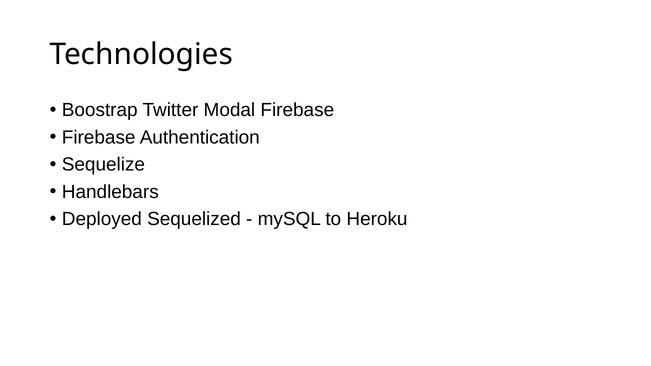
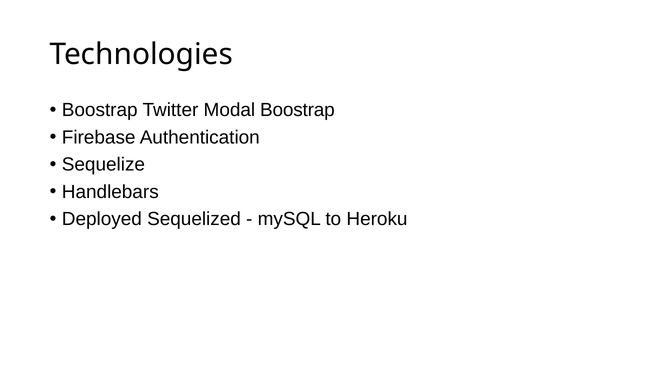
Modal Firebase: Firebase -> Boostrap
